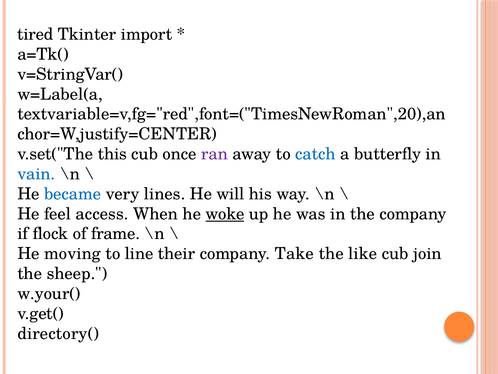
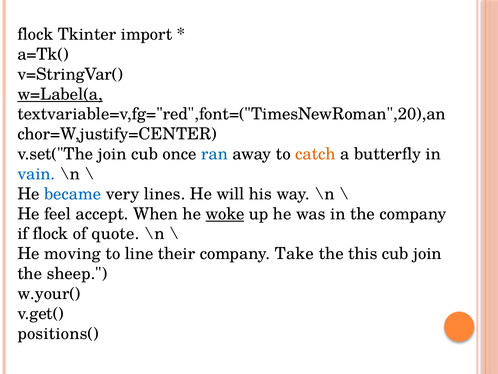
tired at (35, 34): tired -> flock
w=Label(a underline: none -> present
v.set("The this: this -> join
ran colour: purple -> blue
catch colour: blue -> orange
access: access -> accept
frame: frame -> quote
like: like -> this
directory(: directory( -> positions(
